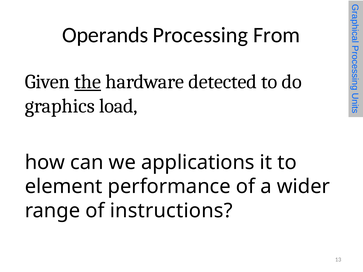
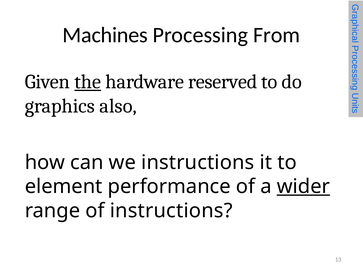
Operands: Operands -> Machines
detected: detected -> reserved
load: load -> also
we applications: applications -> instructions
wider underline: none -> present
